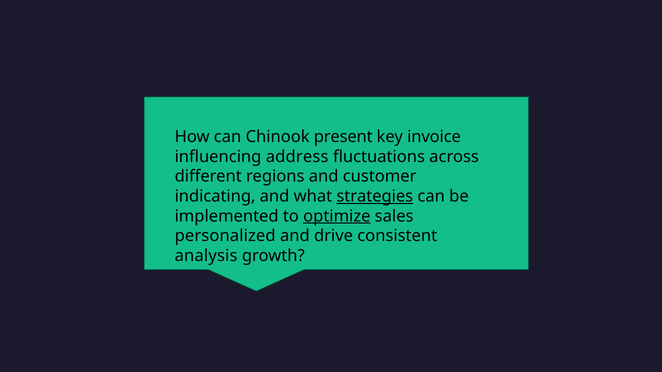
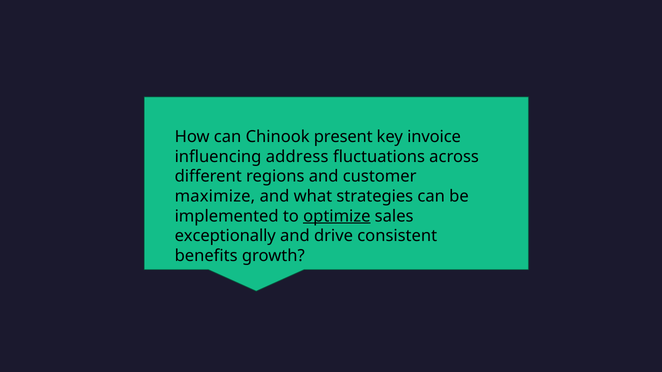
indicating: indicating -> maximize
strategies underline: present -> none
personalized: personalized -> exceptionally
analysis: analysis -> benefits
